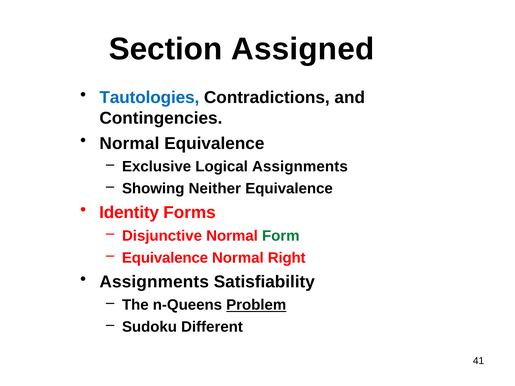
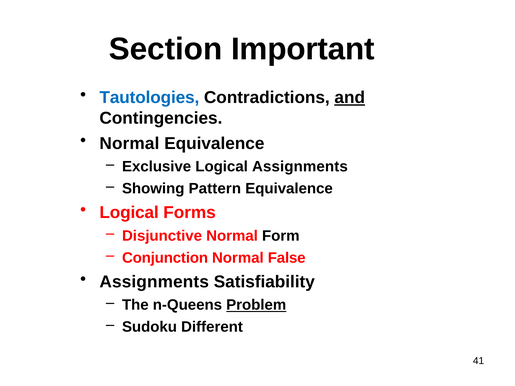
Assigned: Assigned -> Important
and underline: none -> present
Neither: Neither -> Pattern
Identity at (129, 213): Identity -> Logical
Form colour: green -> black
Equivalence at (165, 258): Equivalence -> Conjunction
Right: Right -> False
